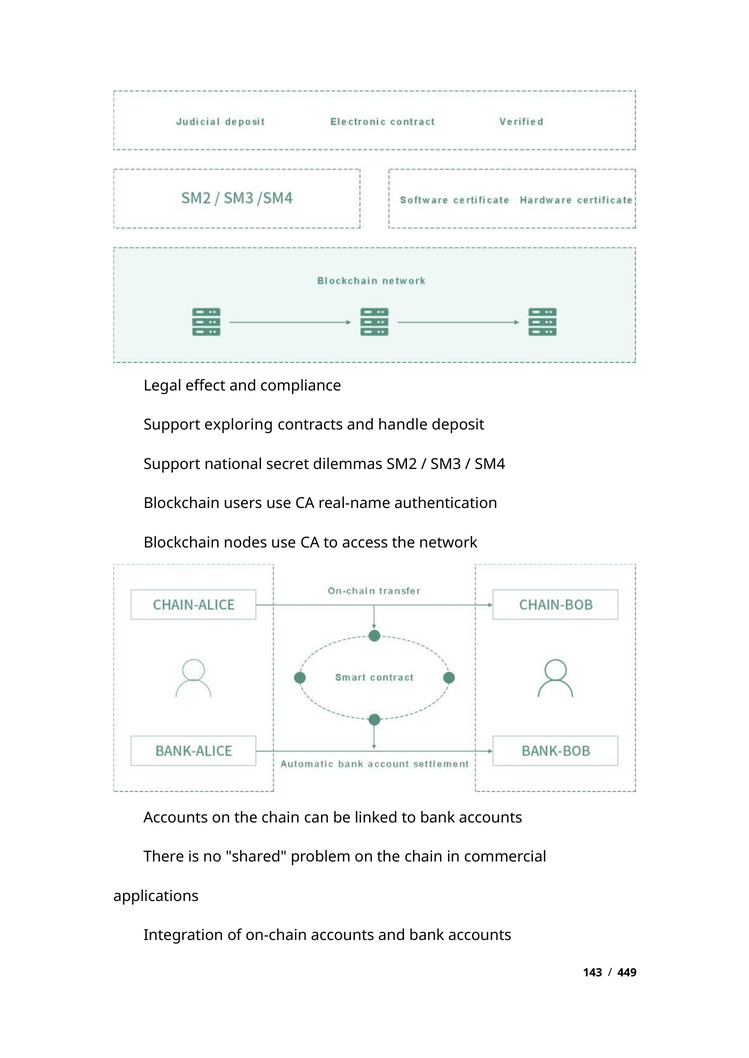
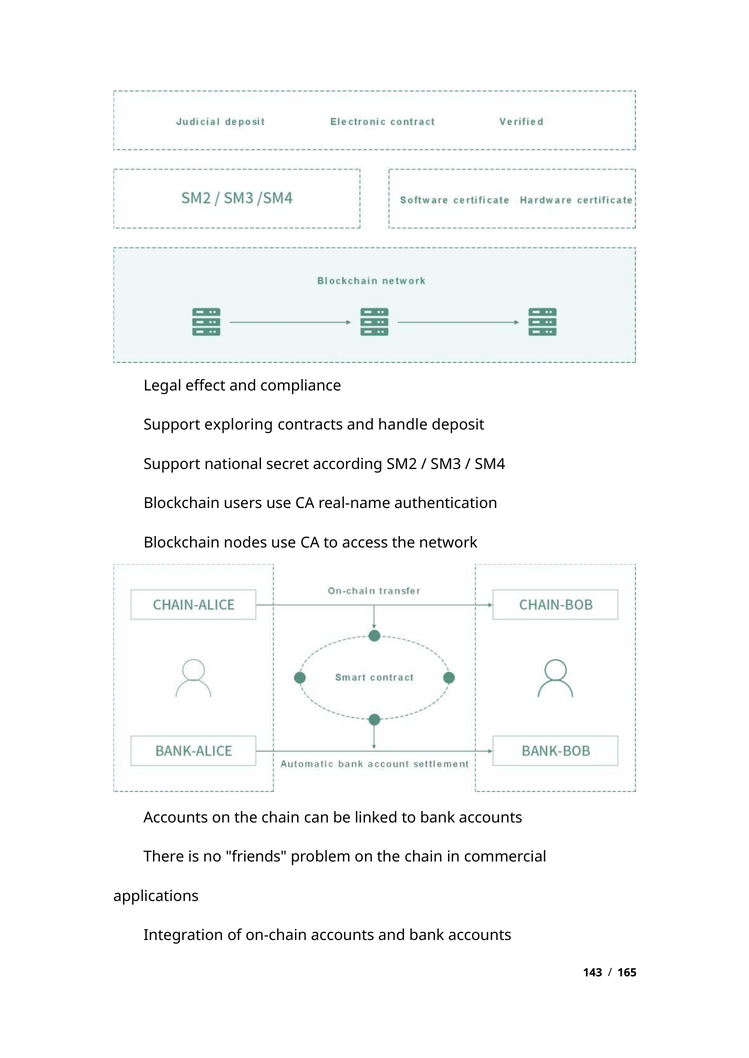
dilemmas: dilemmas -> according
shared: shared -> friends
449: 449 -> 165
